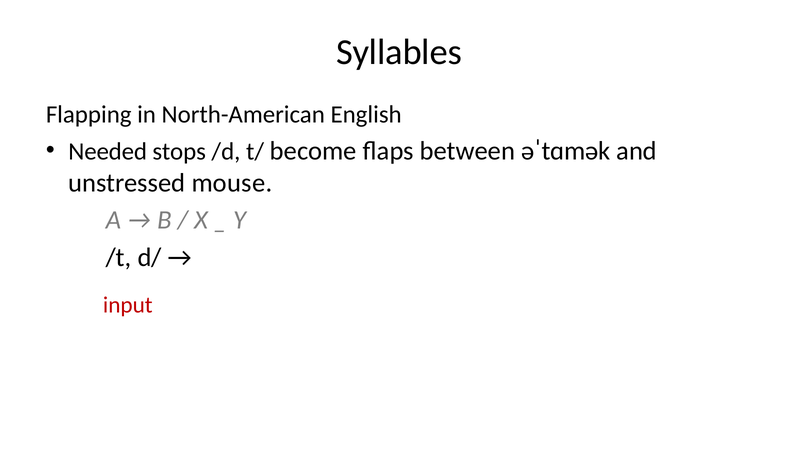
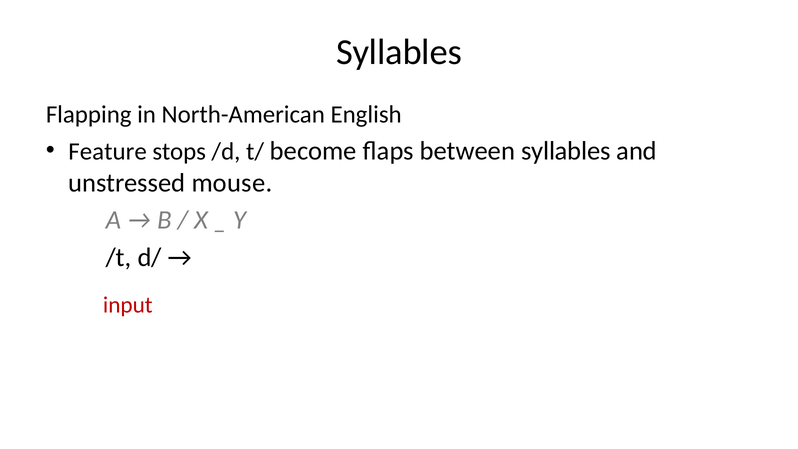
Needed: Needed -> Feature
between əˈtɑmək: əˈtɑmək -> syllables
